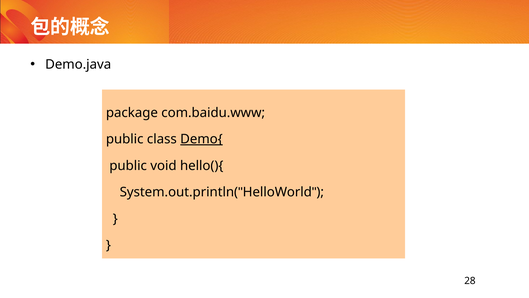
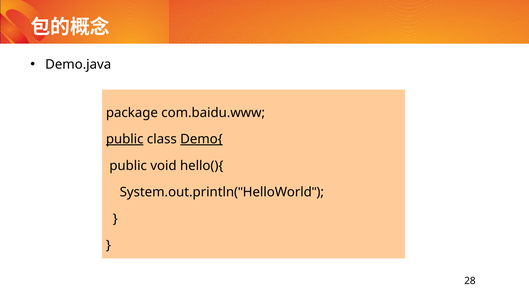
public at (125, 139) underline: none -> present
